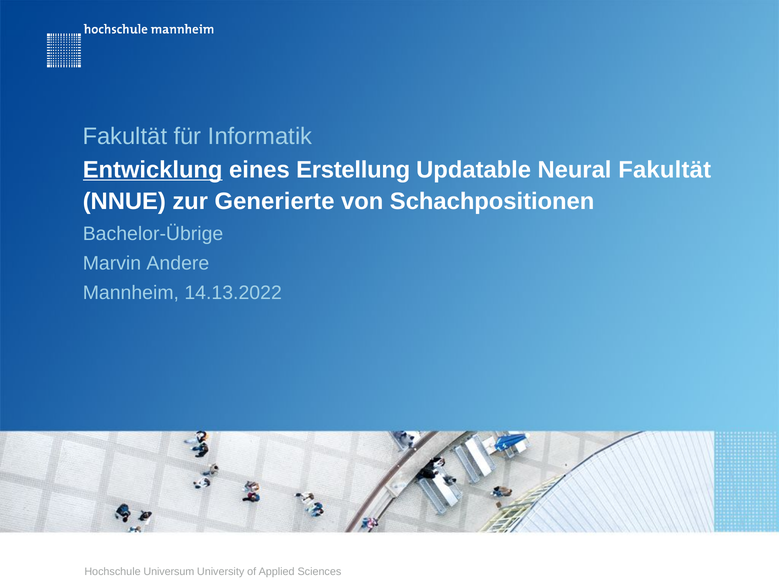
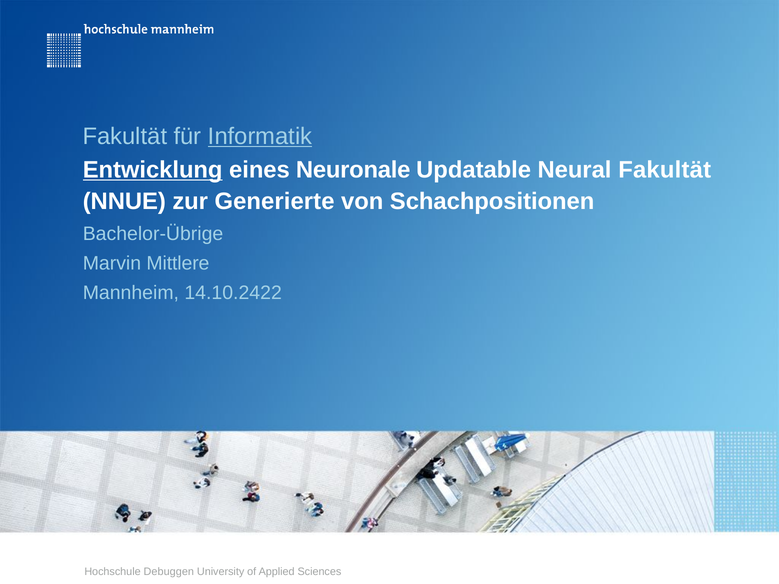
Informatik underline: none -> present
Erstellung: Erstellung -> Neuronale
Andere: Andere -> Mittlere
14.13.2022: 14.13.2022 -> 14.10.2422
Universum: Universum -> Debuggen
